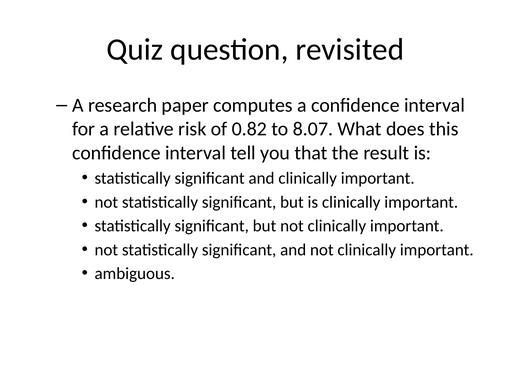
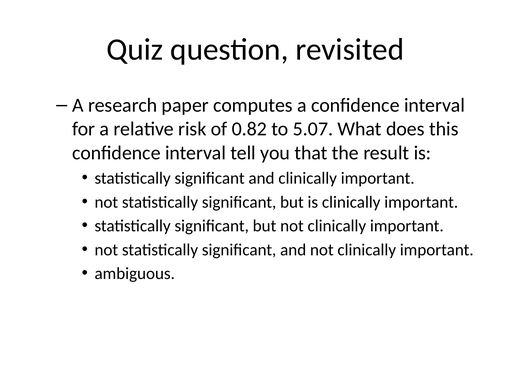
8.07: 8.07 -> 5.07
